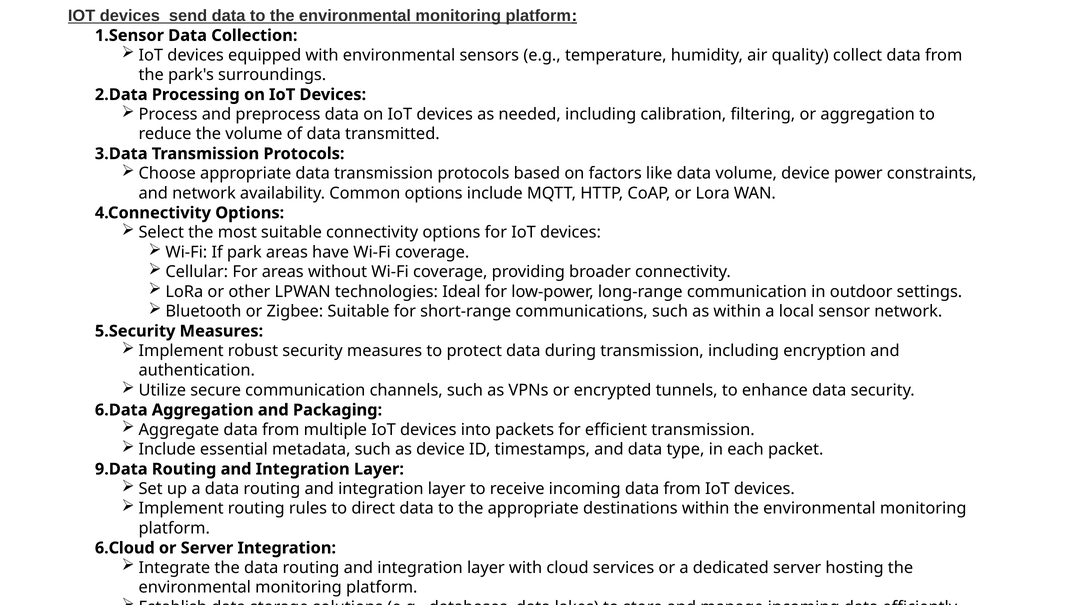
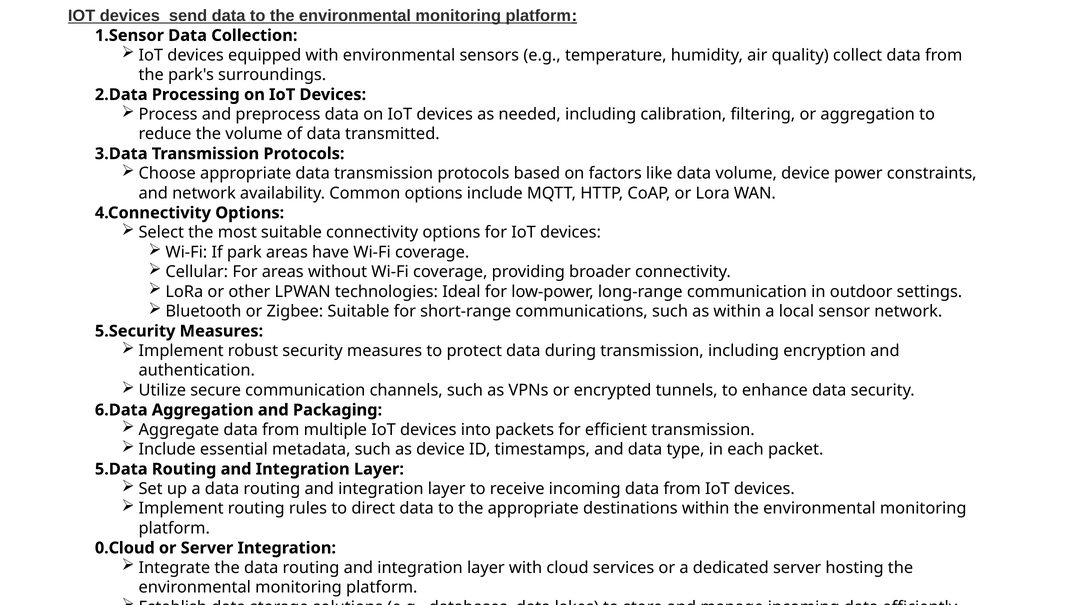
9.Data: 9.Data -> 5.Data
6.Cloud: 6.Cloud -> 0.Cloud
